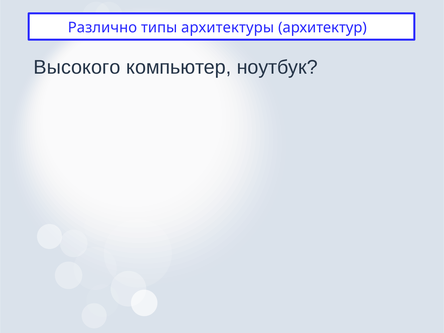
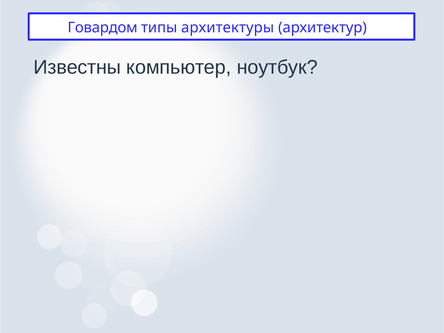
Различно: Различно -> Говардом
Высокого: Высокого -> Известны
